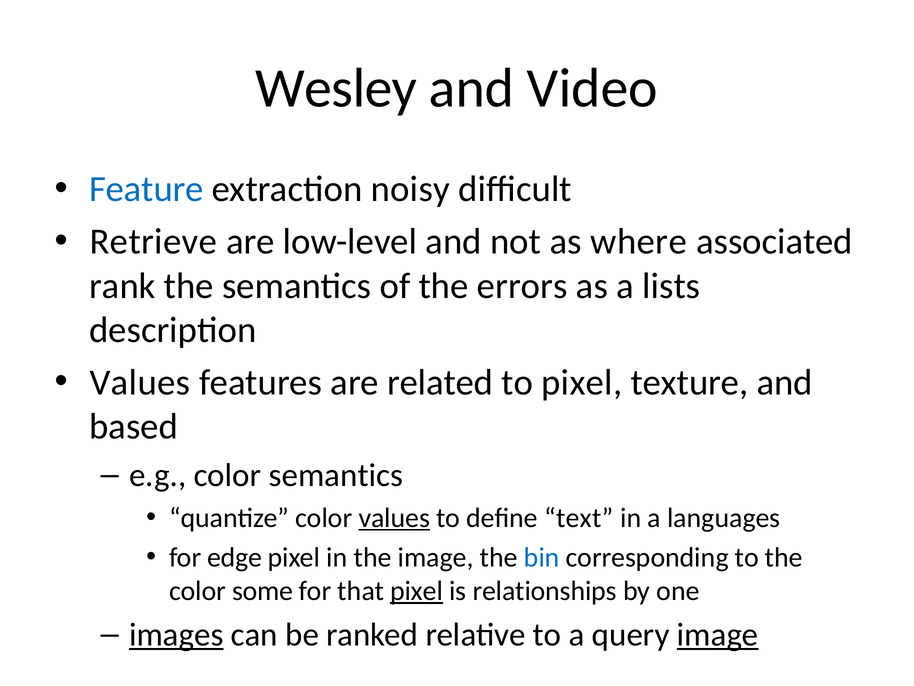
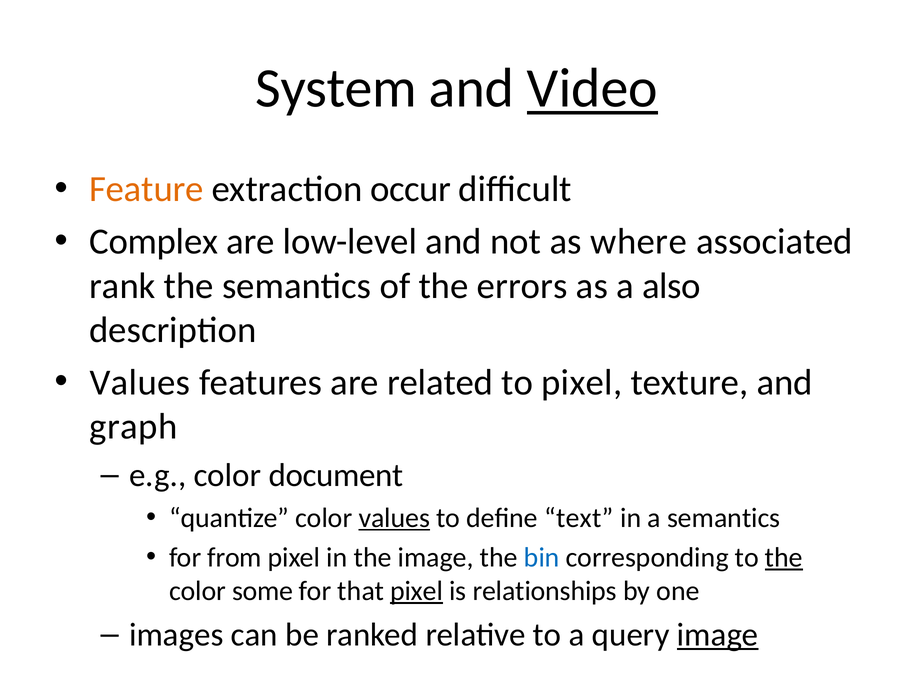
Wesley: Wesley -> System
Video underline: none -> present
Feature colour: blue -> orange
noisy: noisy -> occur
Retrieve: Retrieve -> Complex
lists: lists -> also
based: based -> graph
color semantics: semantics -> document
a languages: languages -> semantics
edge: edge -> from
the at (784, 557) underline: none -> present
images underline: present -> none
